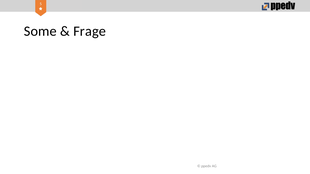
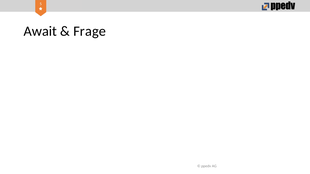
Some: Some -> Await
